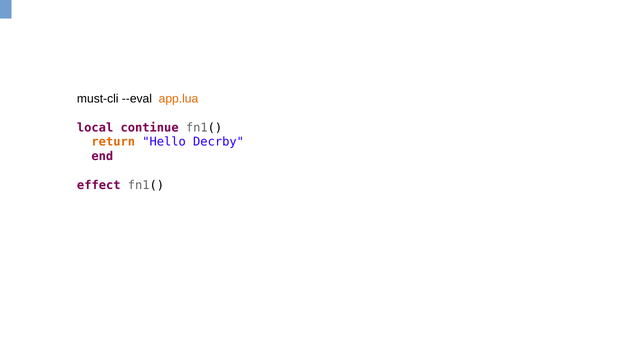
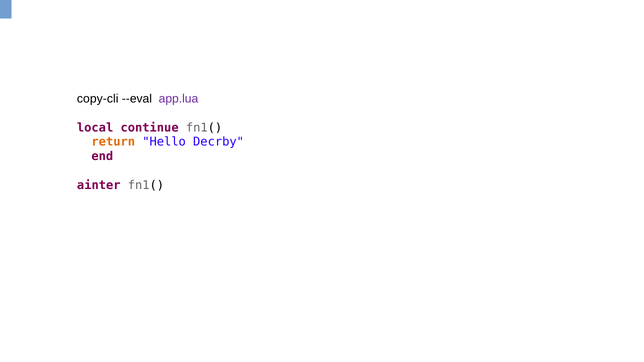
must-cli: must-cli -> copy-cli
app.lua colour: orange -> purple
effect: effect -> ainter
